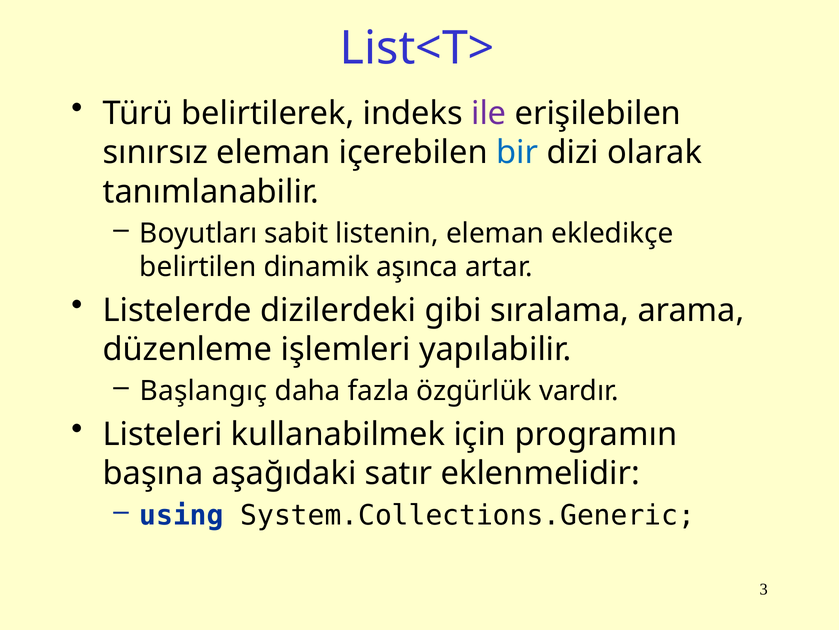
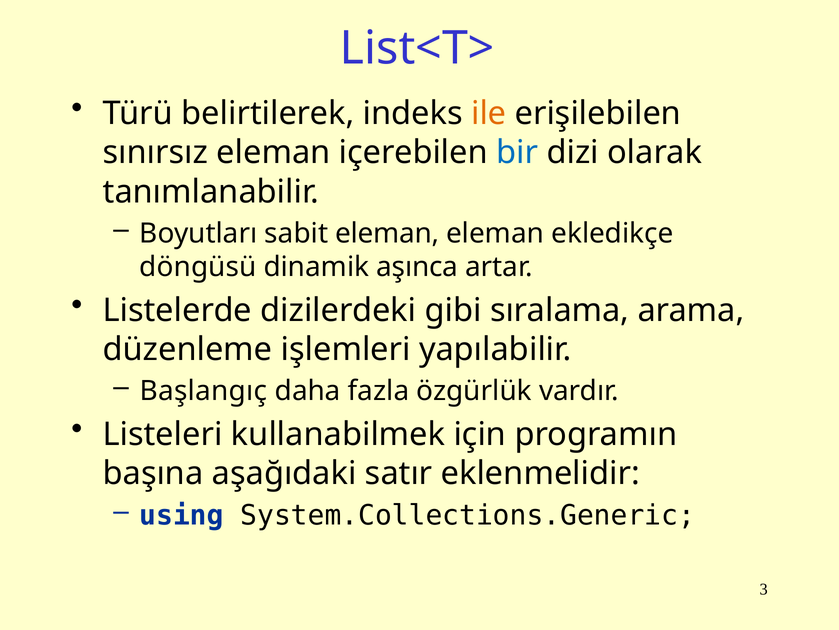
ile colour: purple -> orange
sabit listenin: listenin -> eleman
belirtilen: belirtilen -> döngüsü
